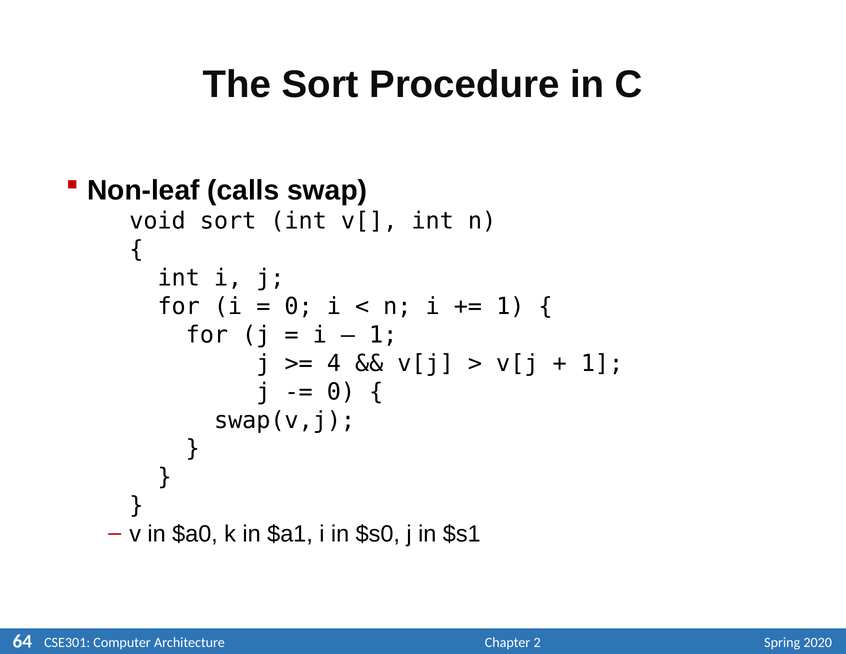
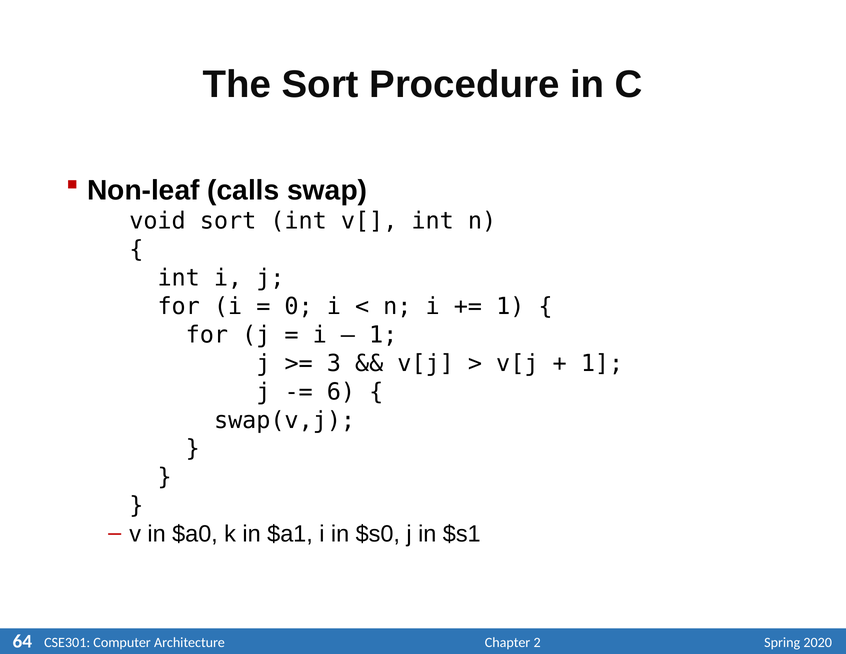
4: 4 -> 3
0 at (341, 392): 0 -> 6
